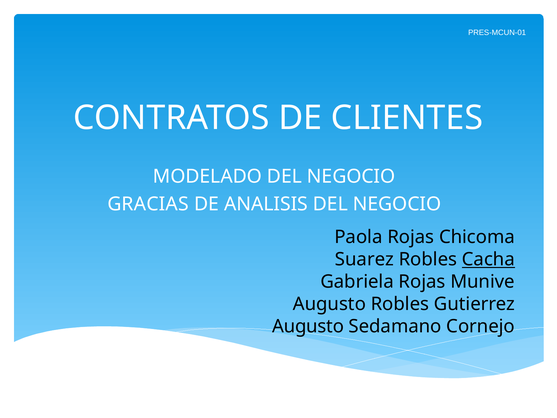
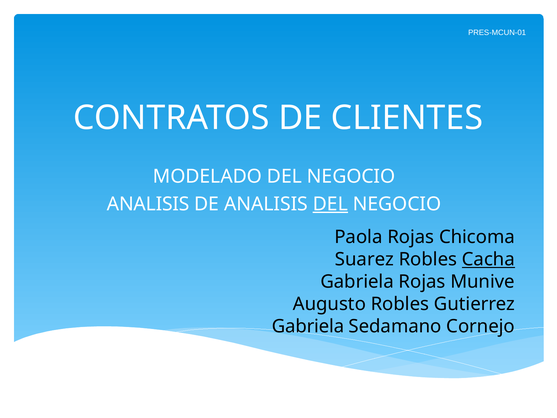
GRACIAS at (148, 204): GRACIAS -> ANALISIS
DEL at (330, 204) underline: none -> present
Augusto at (308, 326): Augusto -> Gabriela
